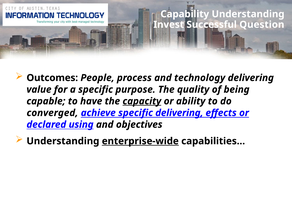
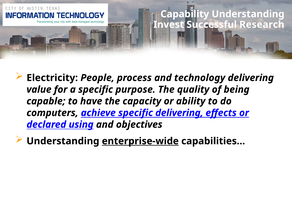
Question: Question -> Research
Outcomes: Outcomes -> Electricity
capacity underline: present -> none
converged: converged -> computers
